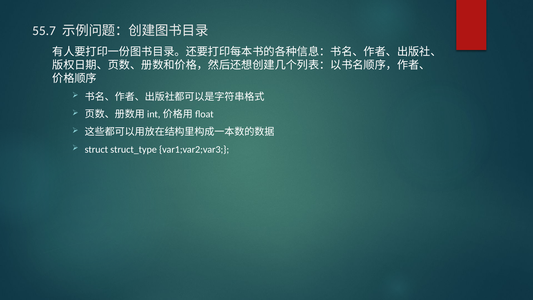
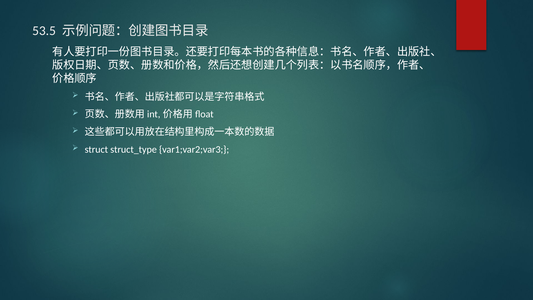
55.7: 55.7 -> 53.5
